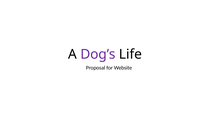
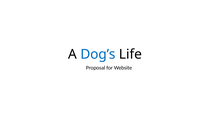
Dog’s colour: purple -> blue
